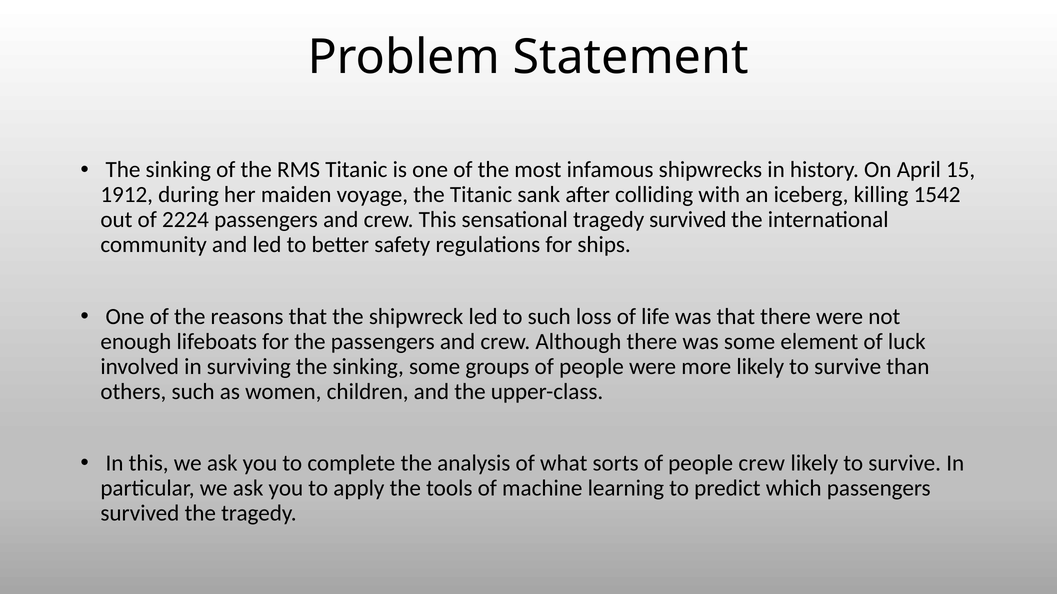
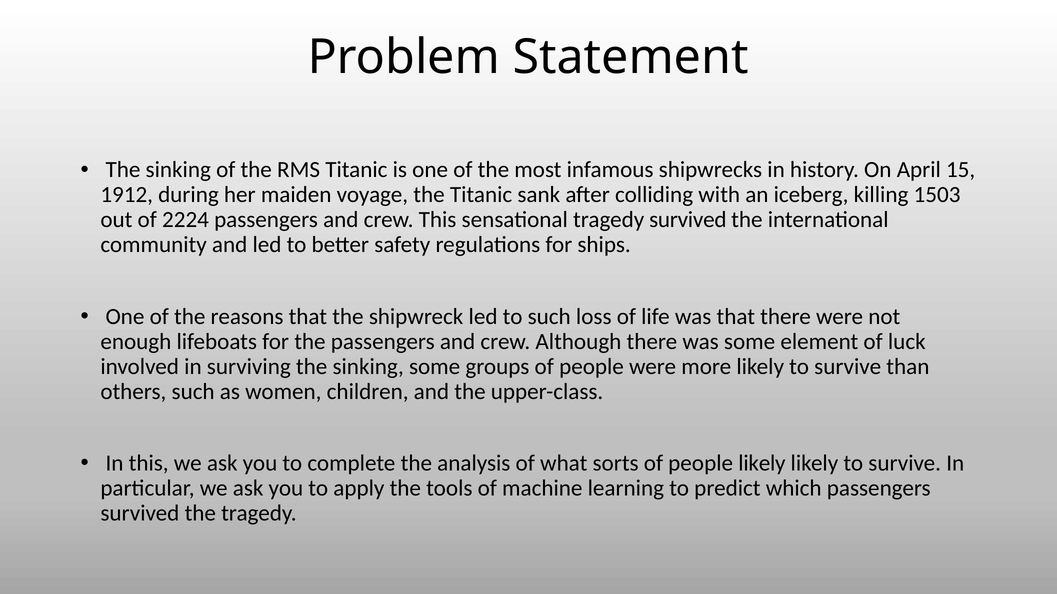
1542: 1542 -> 1503
people crew: crew -> likely
